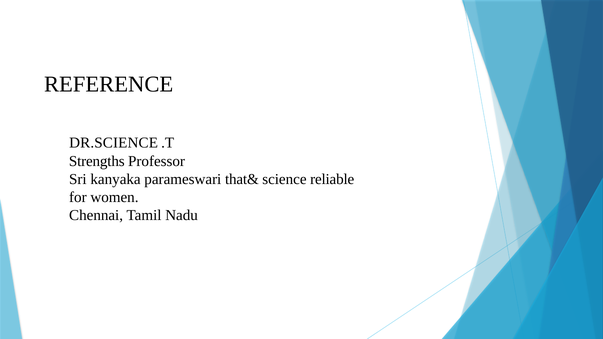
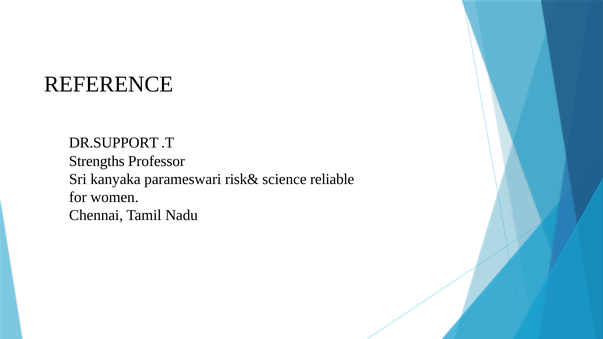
DR.SCIENCE: DR.SCIENCE -> DR.SUPPORT
that&: that& -> risk&
